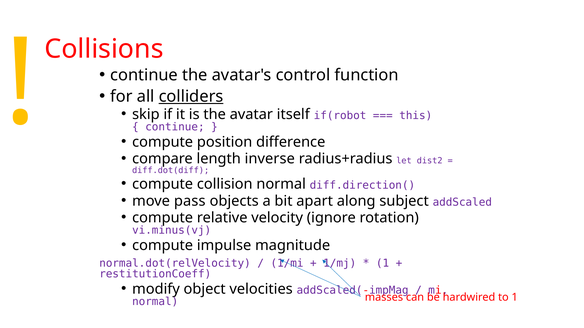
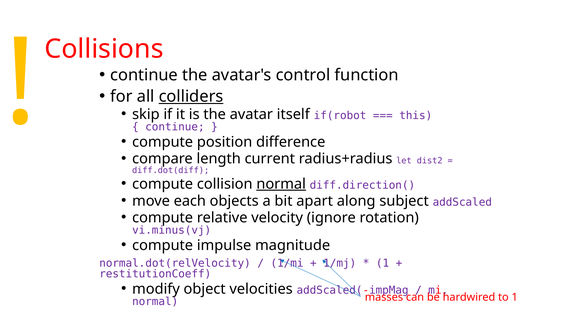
inverse: inverse -> current
normal at (281, 184) underline: none -> present
pass: pass -> each
